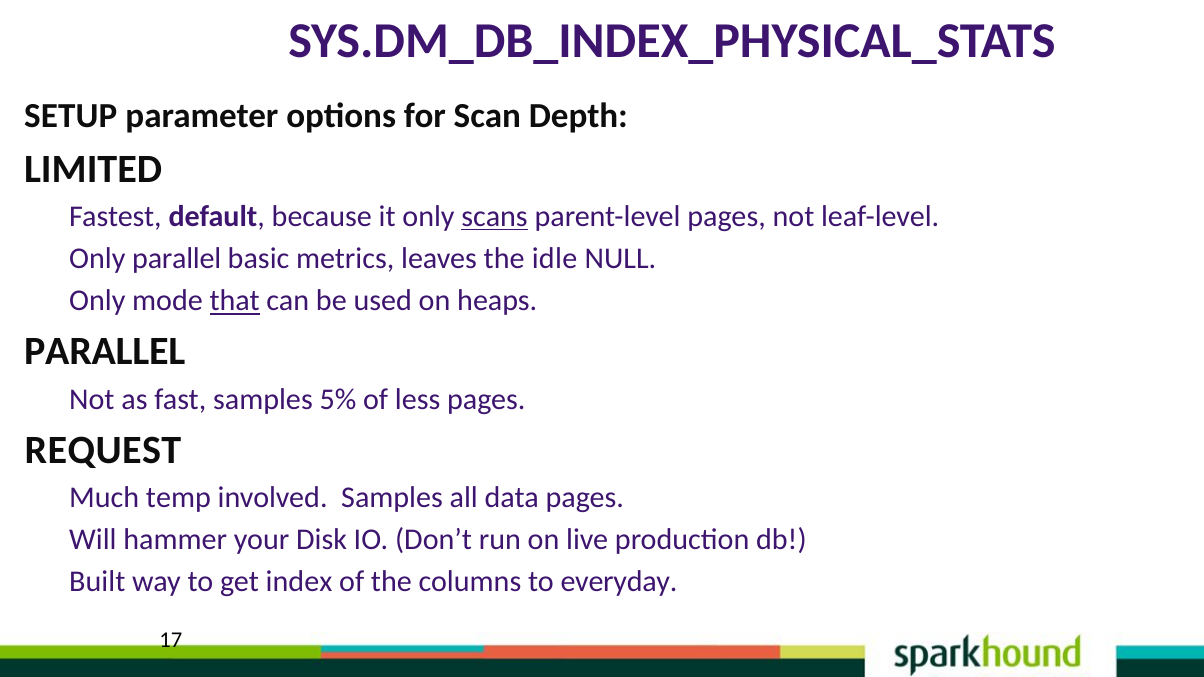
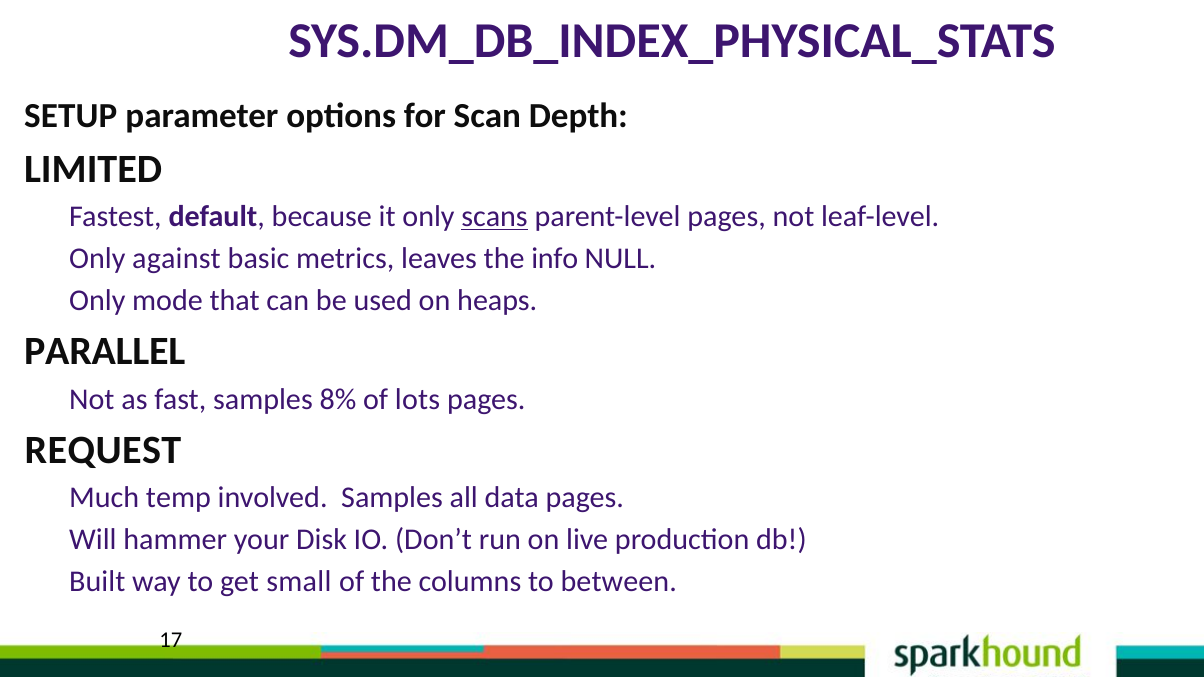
Only parallel: parallel -> against
idle: idle -> info
that underline: present -> none
5%: 5% -> 8%
less: less -> lots
index: index -> small
everyday: everyday -> between
